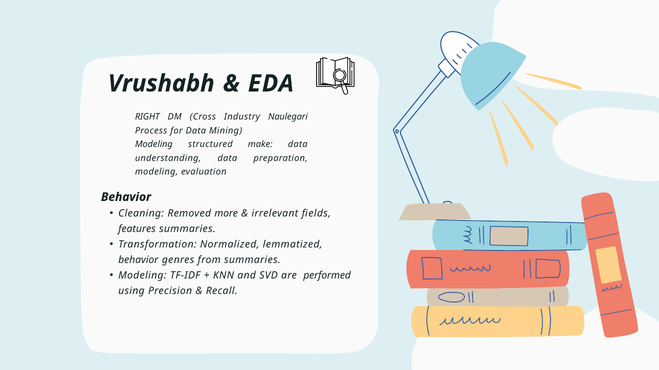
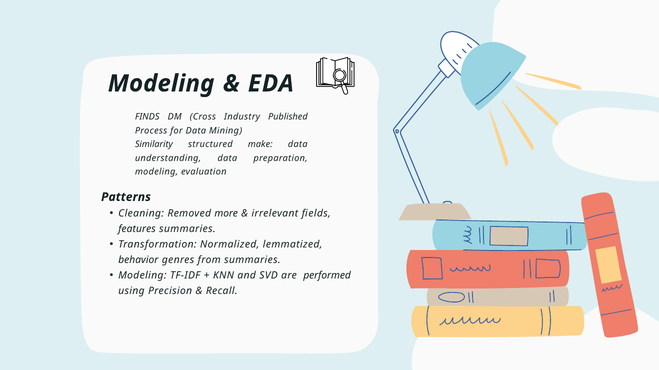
Vrushabh at (161, 84): Vrushabh -> Modeling
RIGHT: RIGHT -> FINDS
Naulegari: Naulegari -> Published
Modeling at (154, 145): Modeling -> Similarity
Behavior at (126, 197): Behavior -> Patterns
